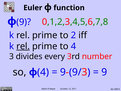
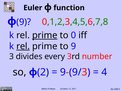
prime at (45, 35) underline: none -> present
2: 2 -> 0
to 4: 4 -> 9
φ 4: 4 -> 2
9: 9 -> 4
